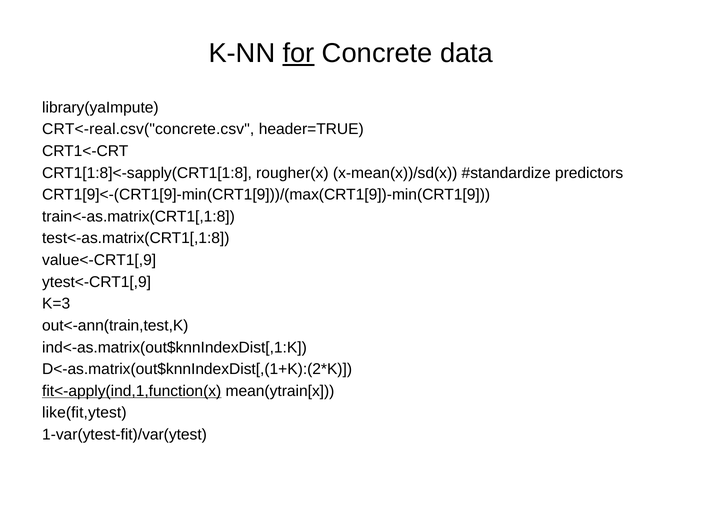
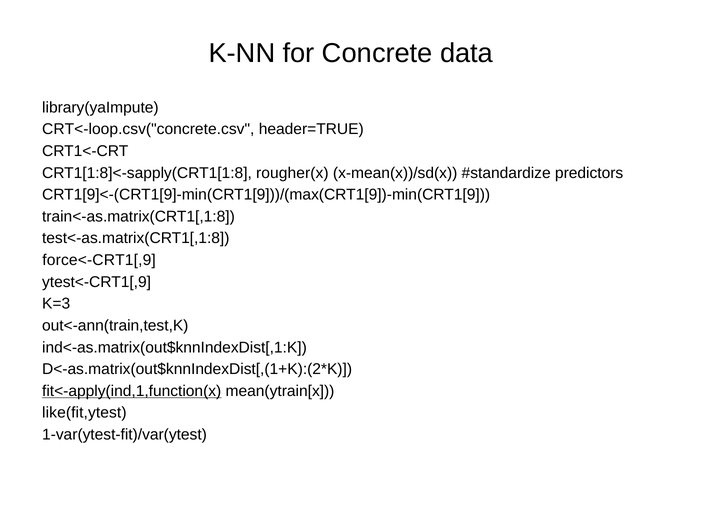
for underline: present -> none
CRT<-real.csv("concrete.csv: CRT<-real.csv("concrete.csv -> CRT<-loop.csv("concrete.csv
value<-CRT1[,9: value<-CRT1[,9 -> force<-CRT1[,9
